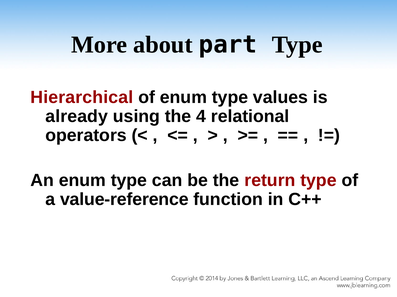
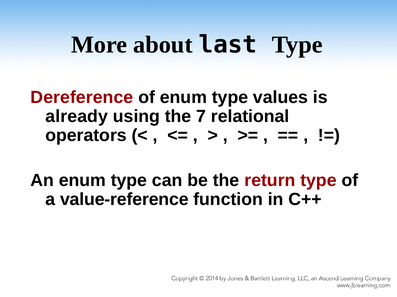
part: part -> last
Hierarchical: Hierarchical -> Dereference
4: 4 -> 7
